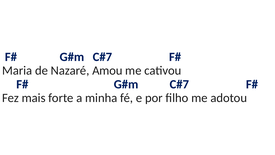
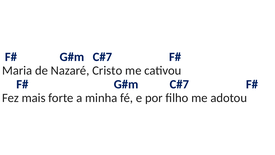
Amou: Amou -> Cristo
